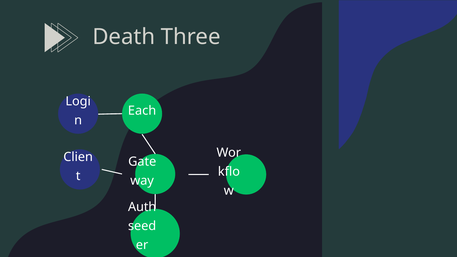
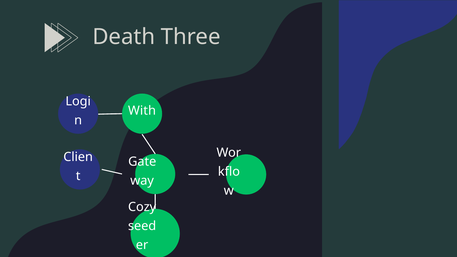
Each: Each -> With
Auth: Auth -> Cozy
